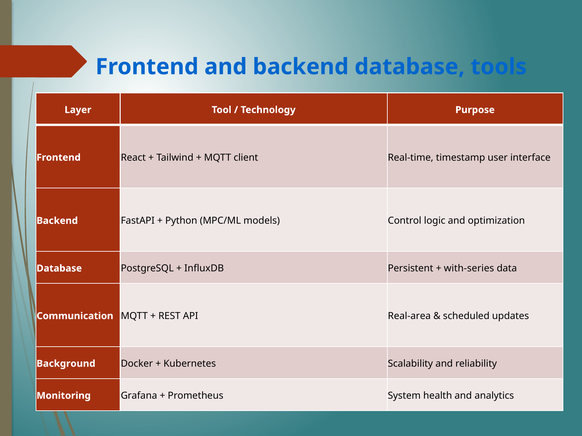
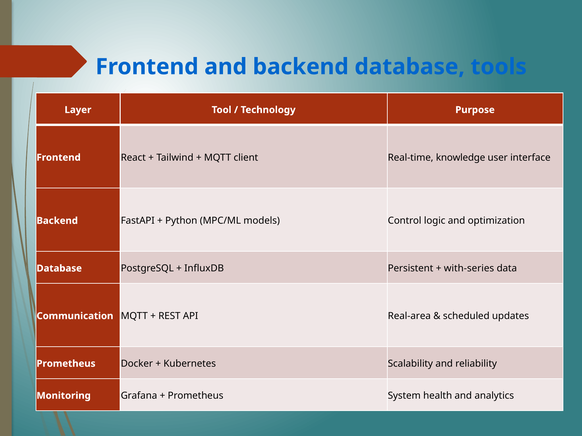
timestamp: timestamp -> knowledge
Background at (66, 364): Background -> Prometheus
